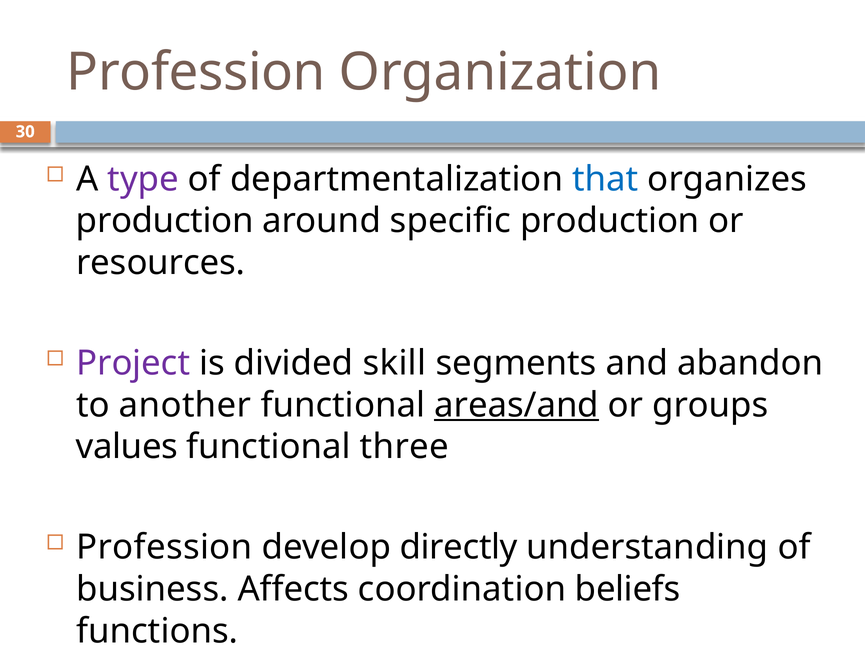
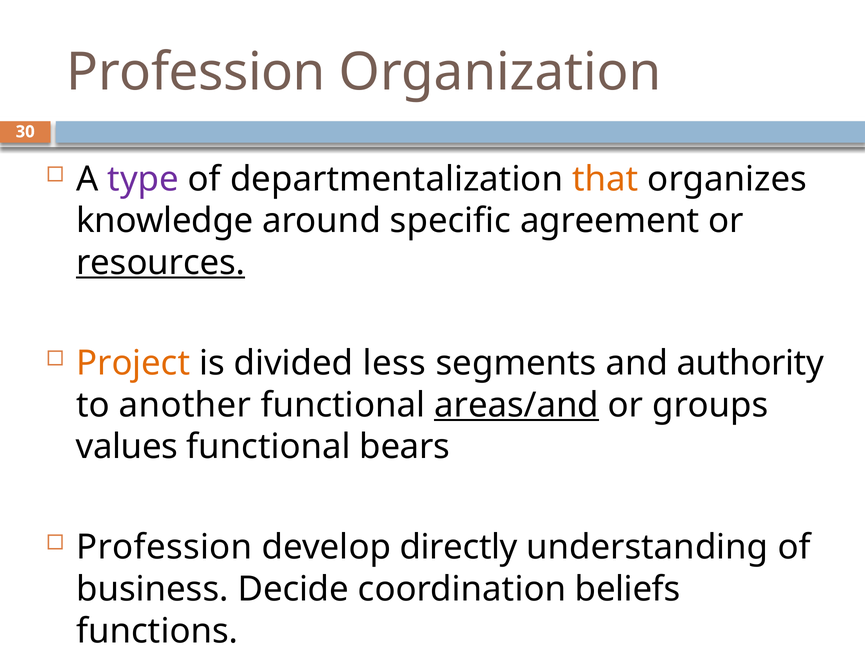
that colour: blue -> orange
production at (165, 221): production -> knowledge
specific production: production -> agreement
resources underline: none -> present
Project colour: purple -> orange
skill: skill -> less
abandon: abandon -> authority
three: three -> bears
Affects: Affects -> Decide
